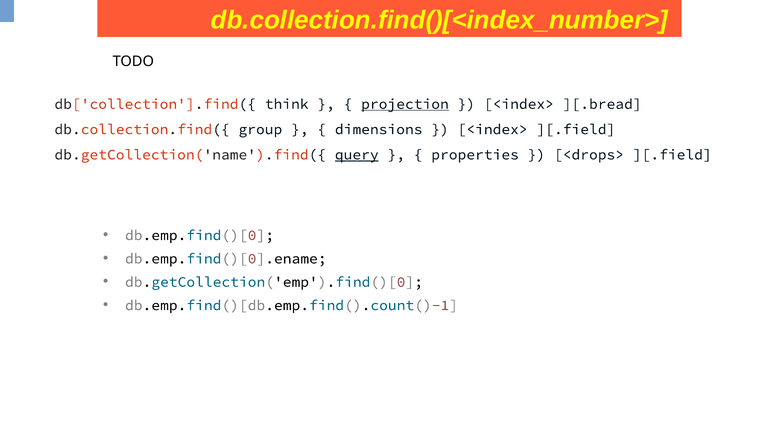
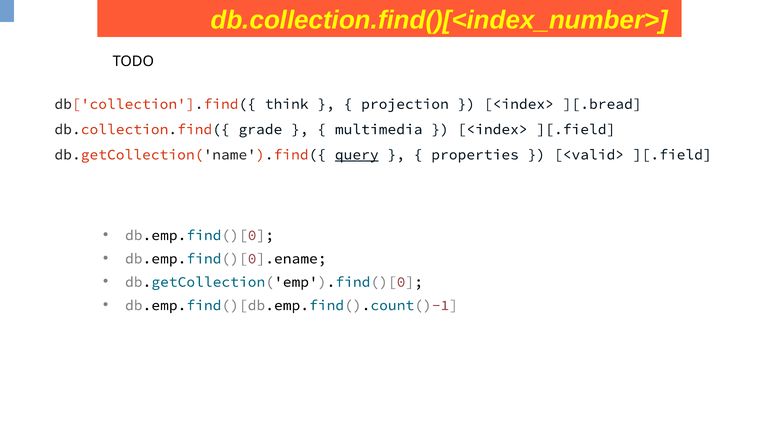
projection underline: present -> none
group: group -> grade
dimensions: dimensions -> multimedia
<drops>: <drops> -> <valid>
